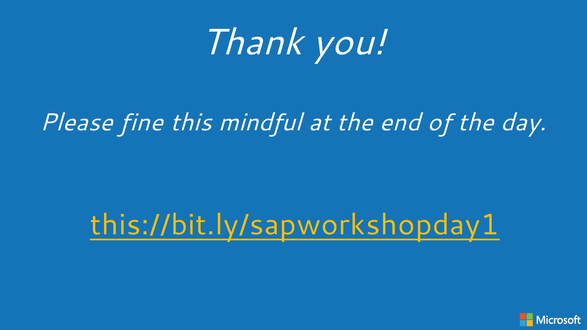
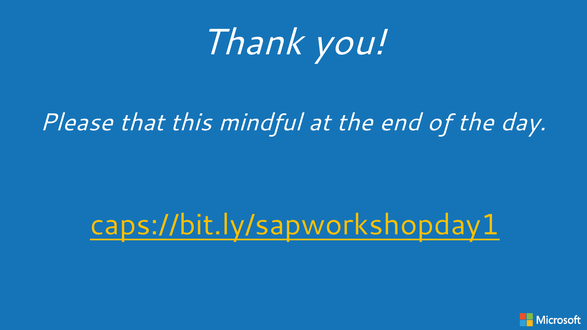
fine: fine -> that
this://bit.ly/sapworkshopday1: this://bit.ly/sapworkshopday1 -> caps://bit.ly/sapworkshopday1
